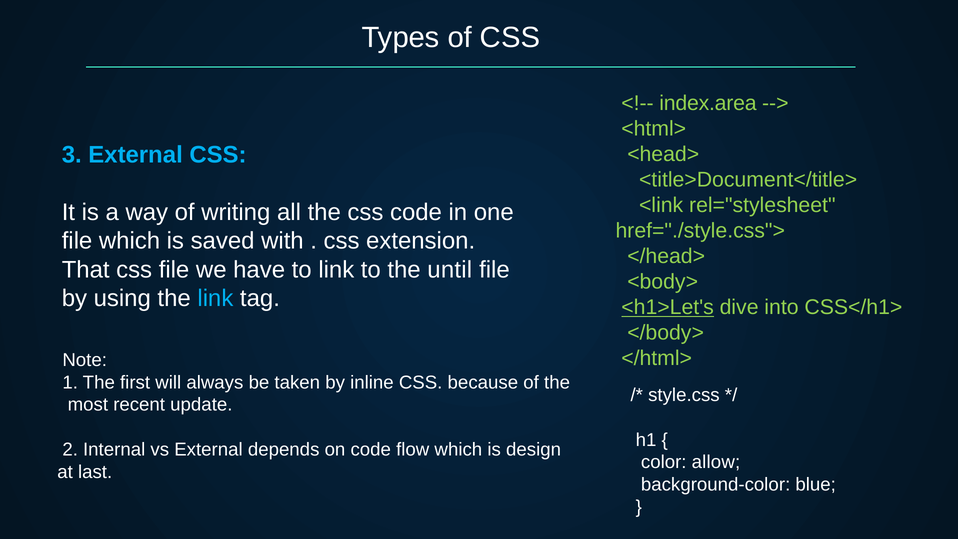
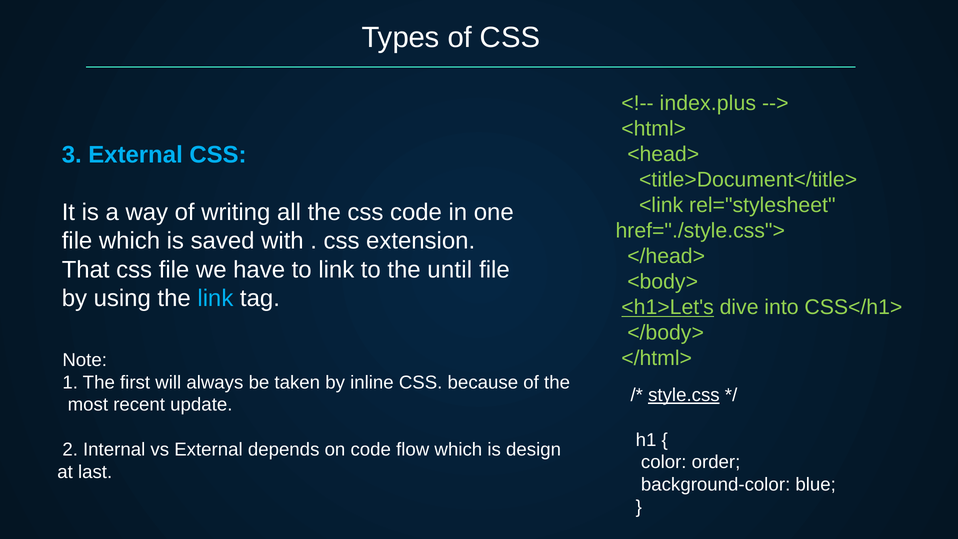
index.area: index.area -> index.plus
style.css underline: none -> present
allow: allow -> order
